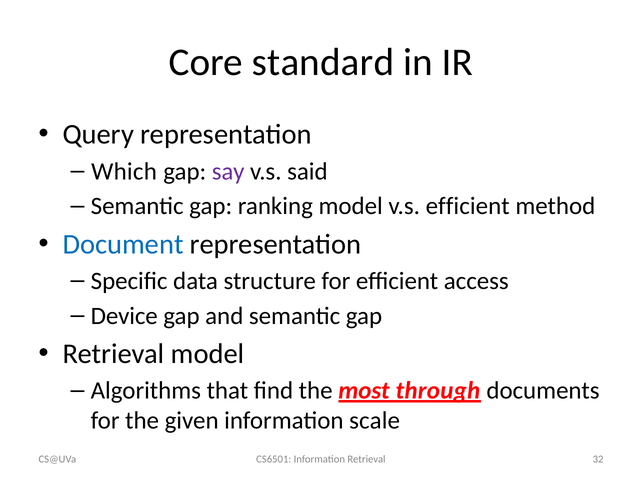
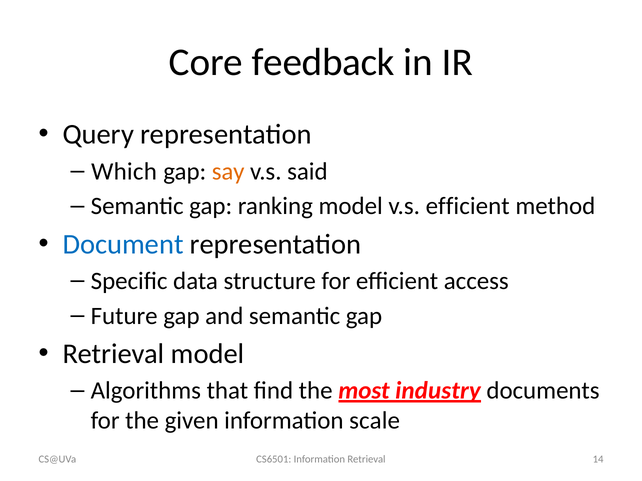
standard: standard -> feedback
say colour: purple -> orange
Device: Device -> Future
through: through -> industry
32: 32 -> 14
